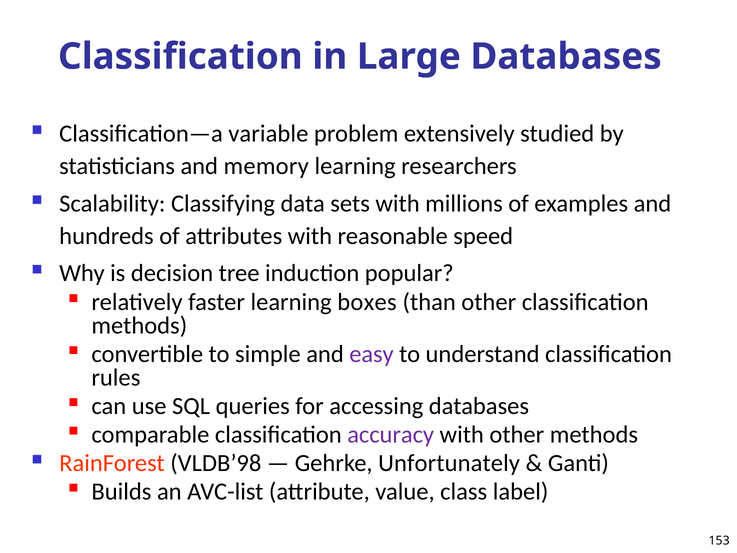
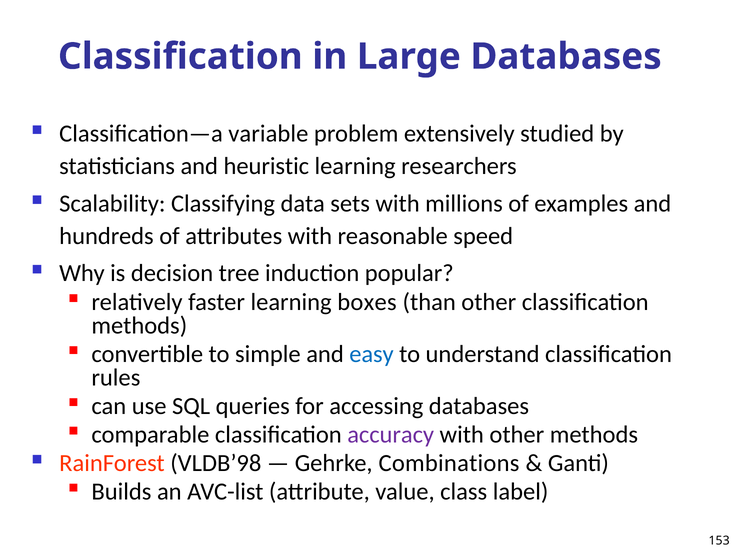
memory: memory -> heuristic
easy colour: purple -> blue
Unfortunately: Unfortunately -> Combinations
